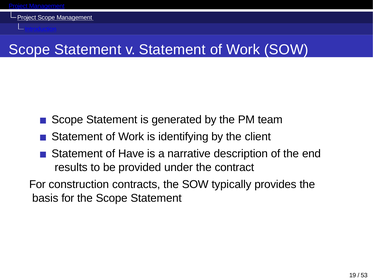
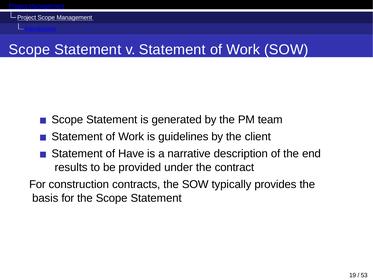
identifying: identifying -> guidelines
